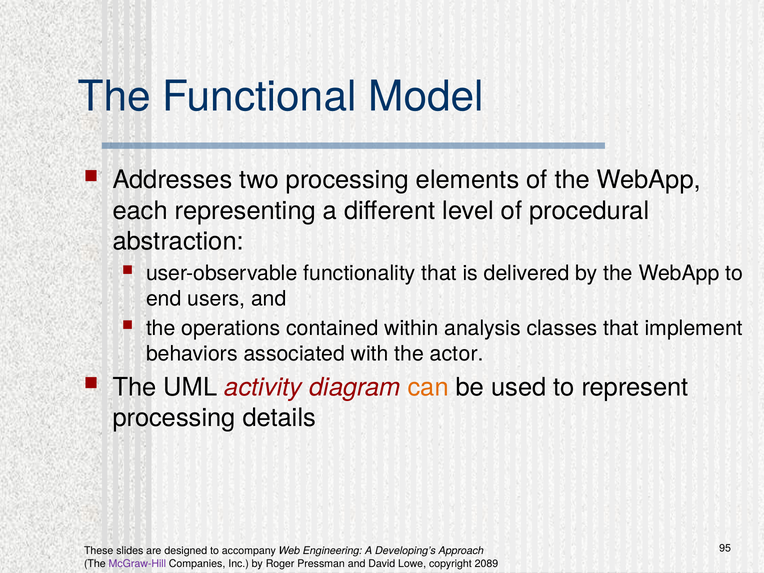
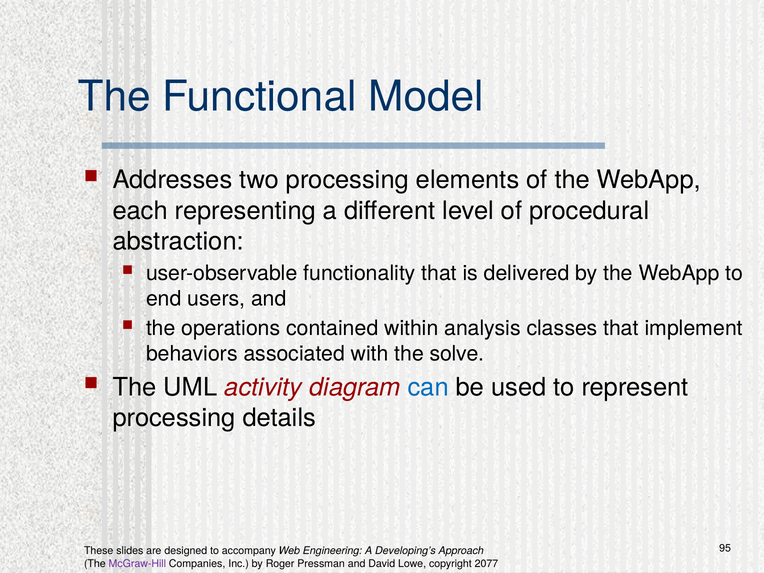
actor: actor -> solve
can colour: orange -> blue
2089: 2089 -> 2077
